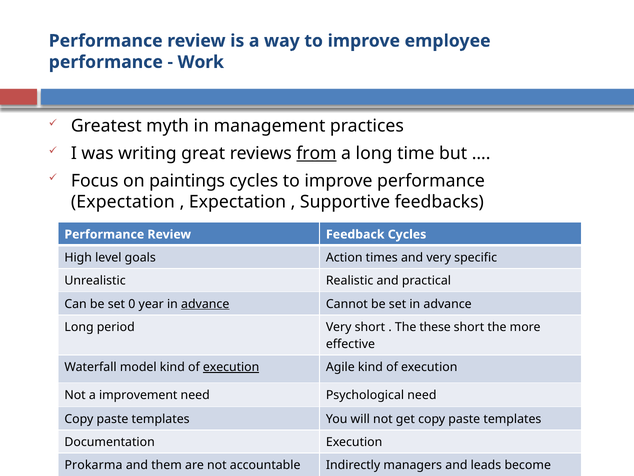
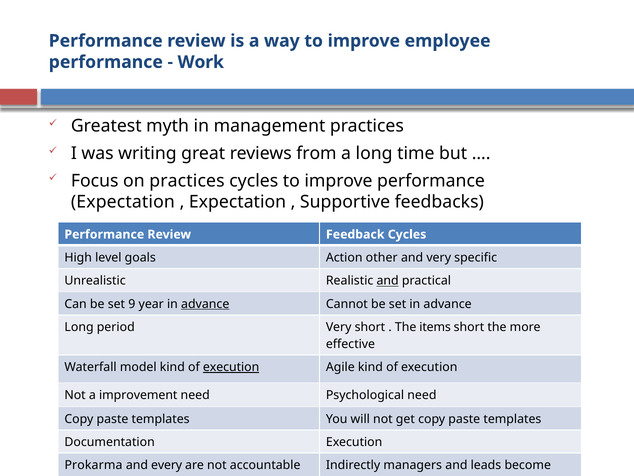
from underline: present -> none
on paintings: paintings -> practices
times: times -> other
and at (388, 281) underline: none -> present
0: 0 -> 9
these: these -> items
them: them -> every
